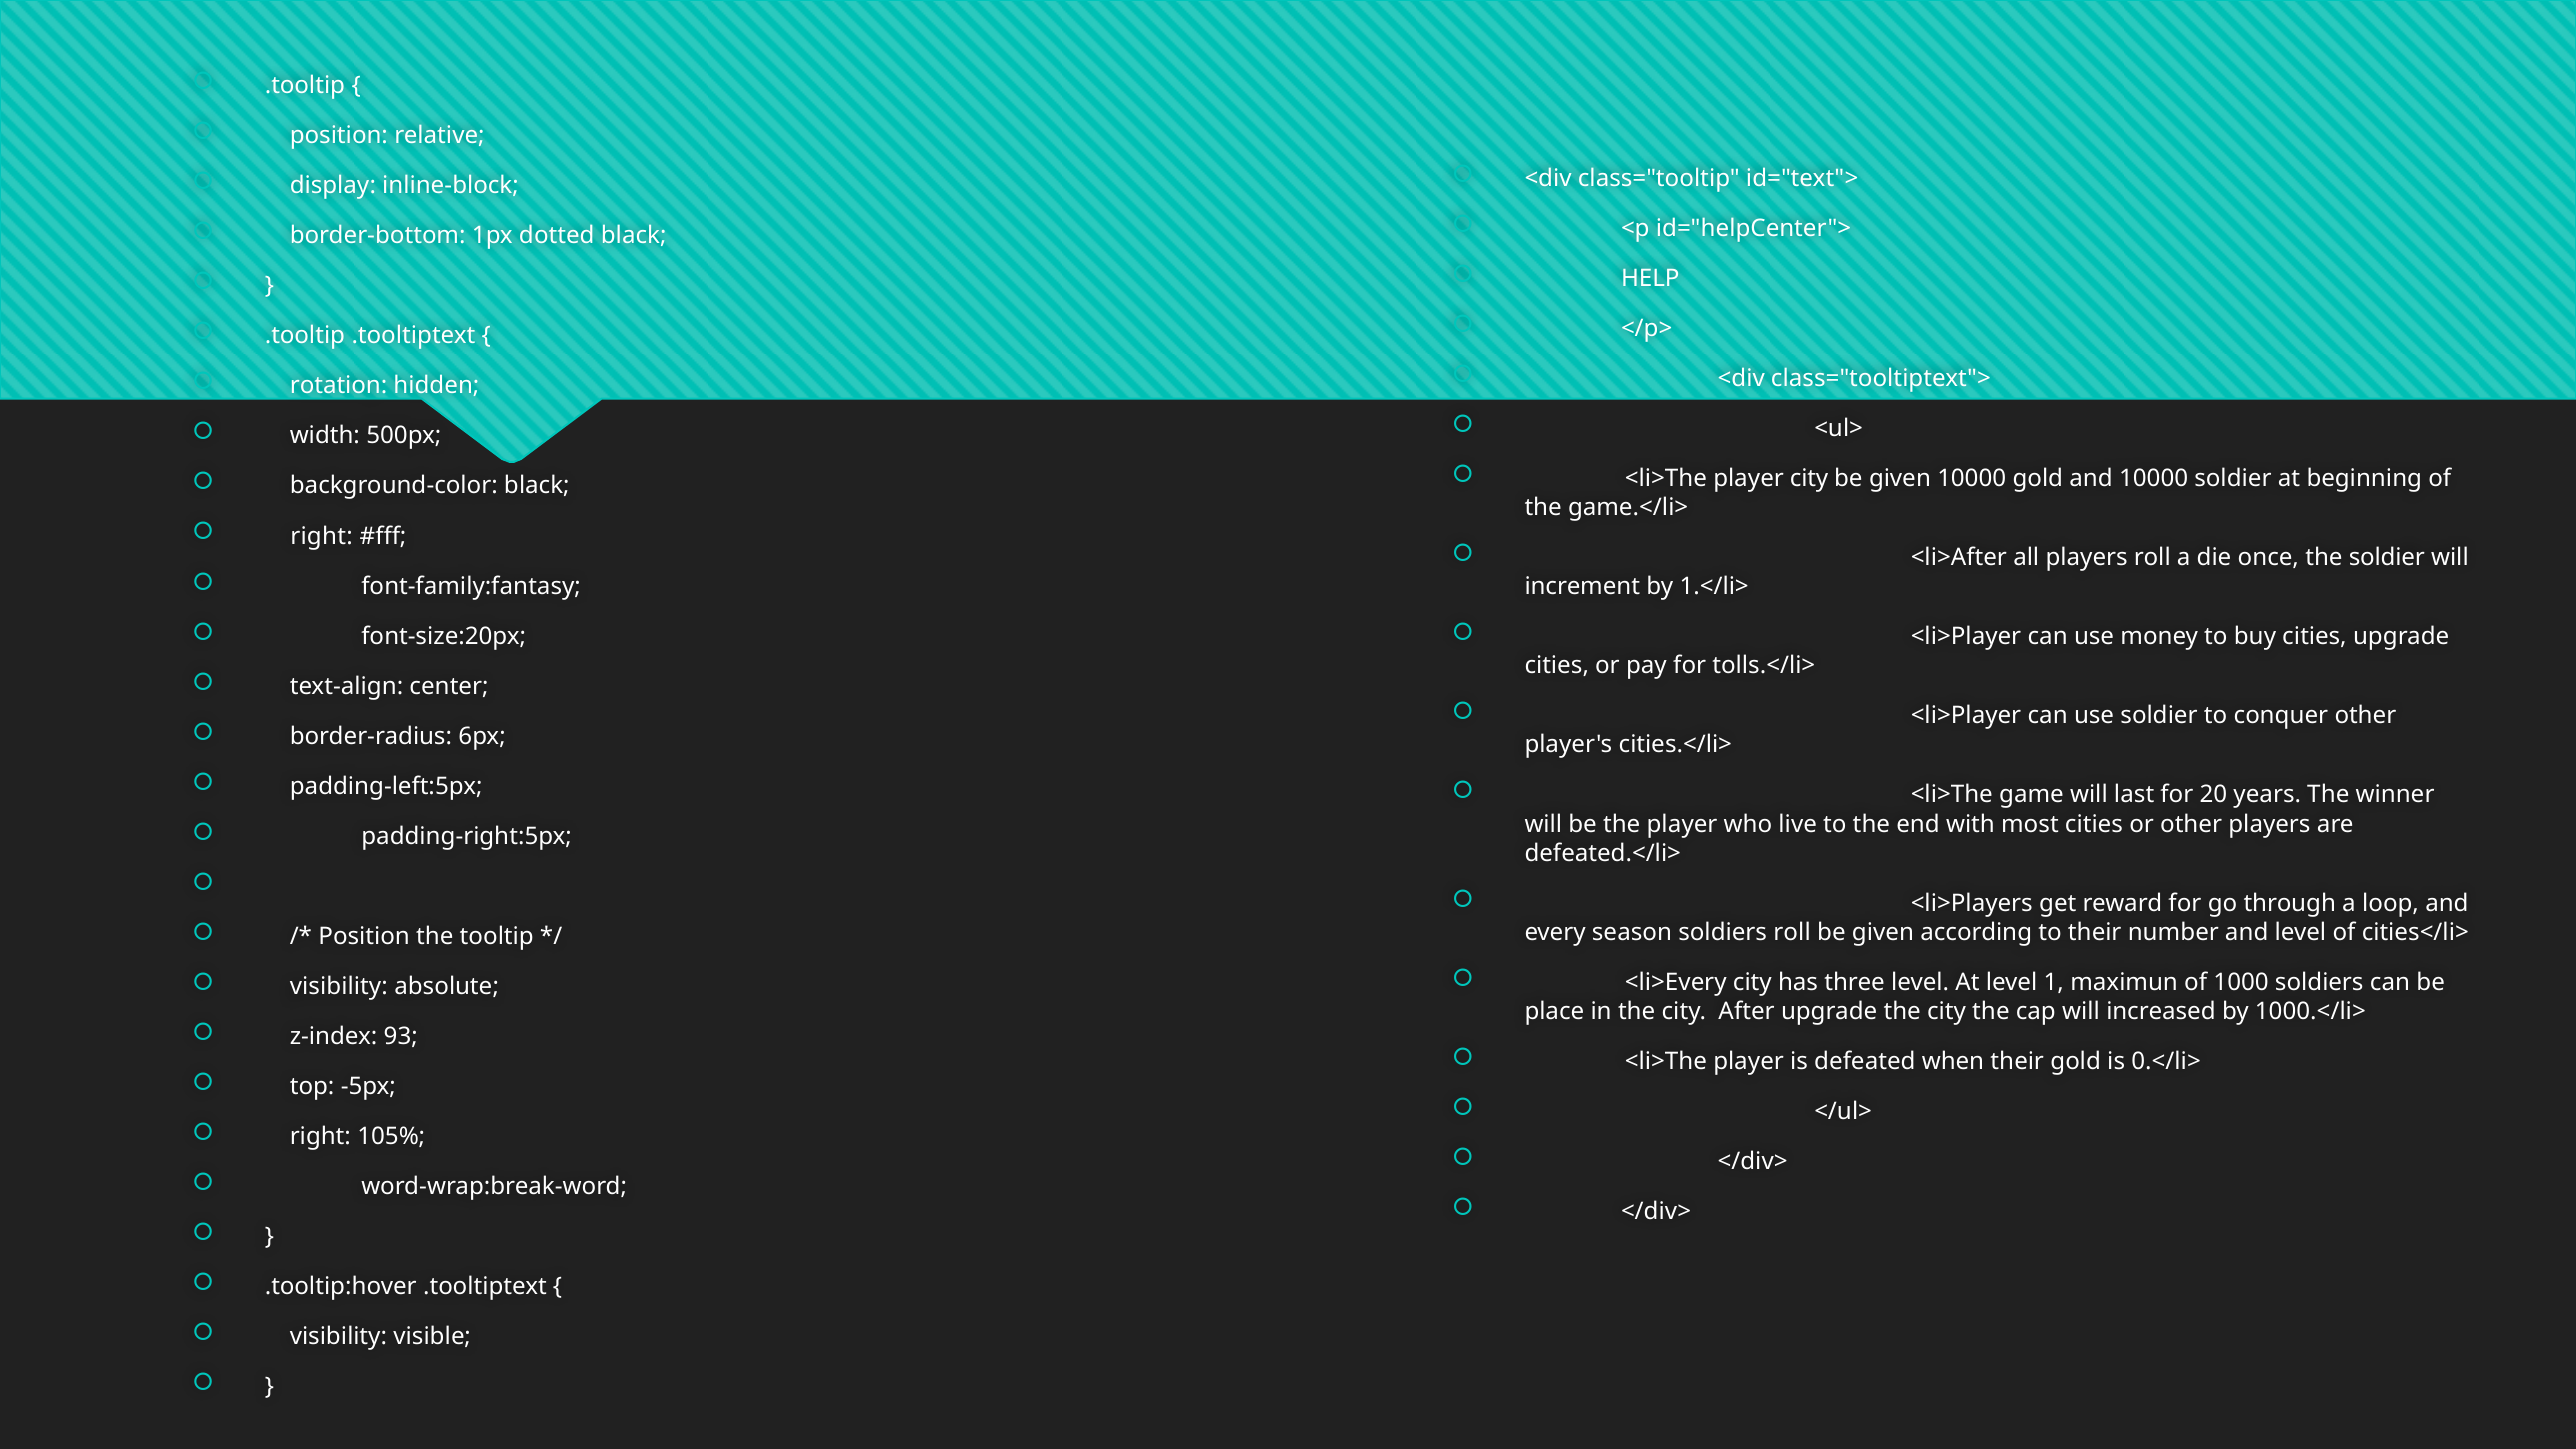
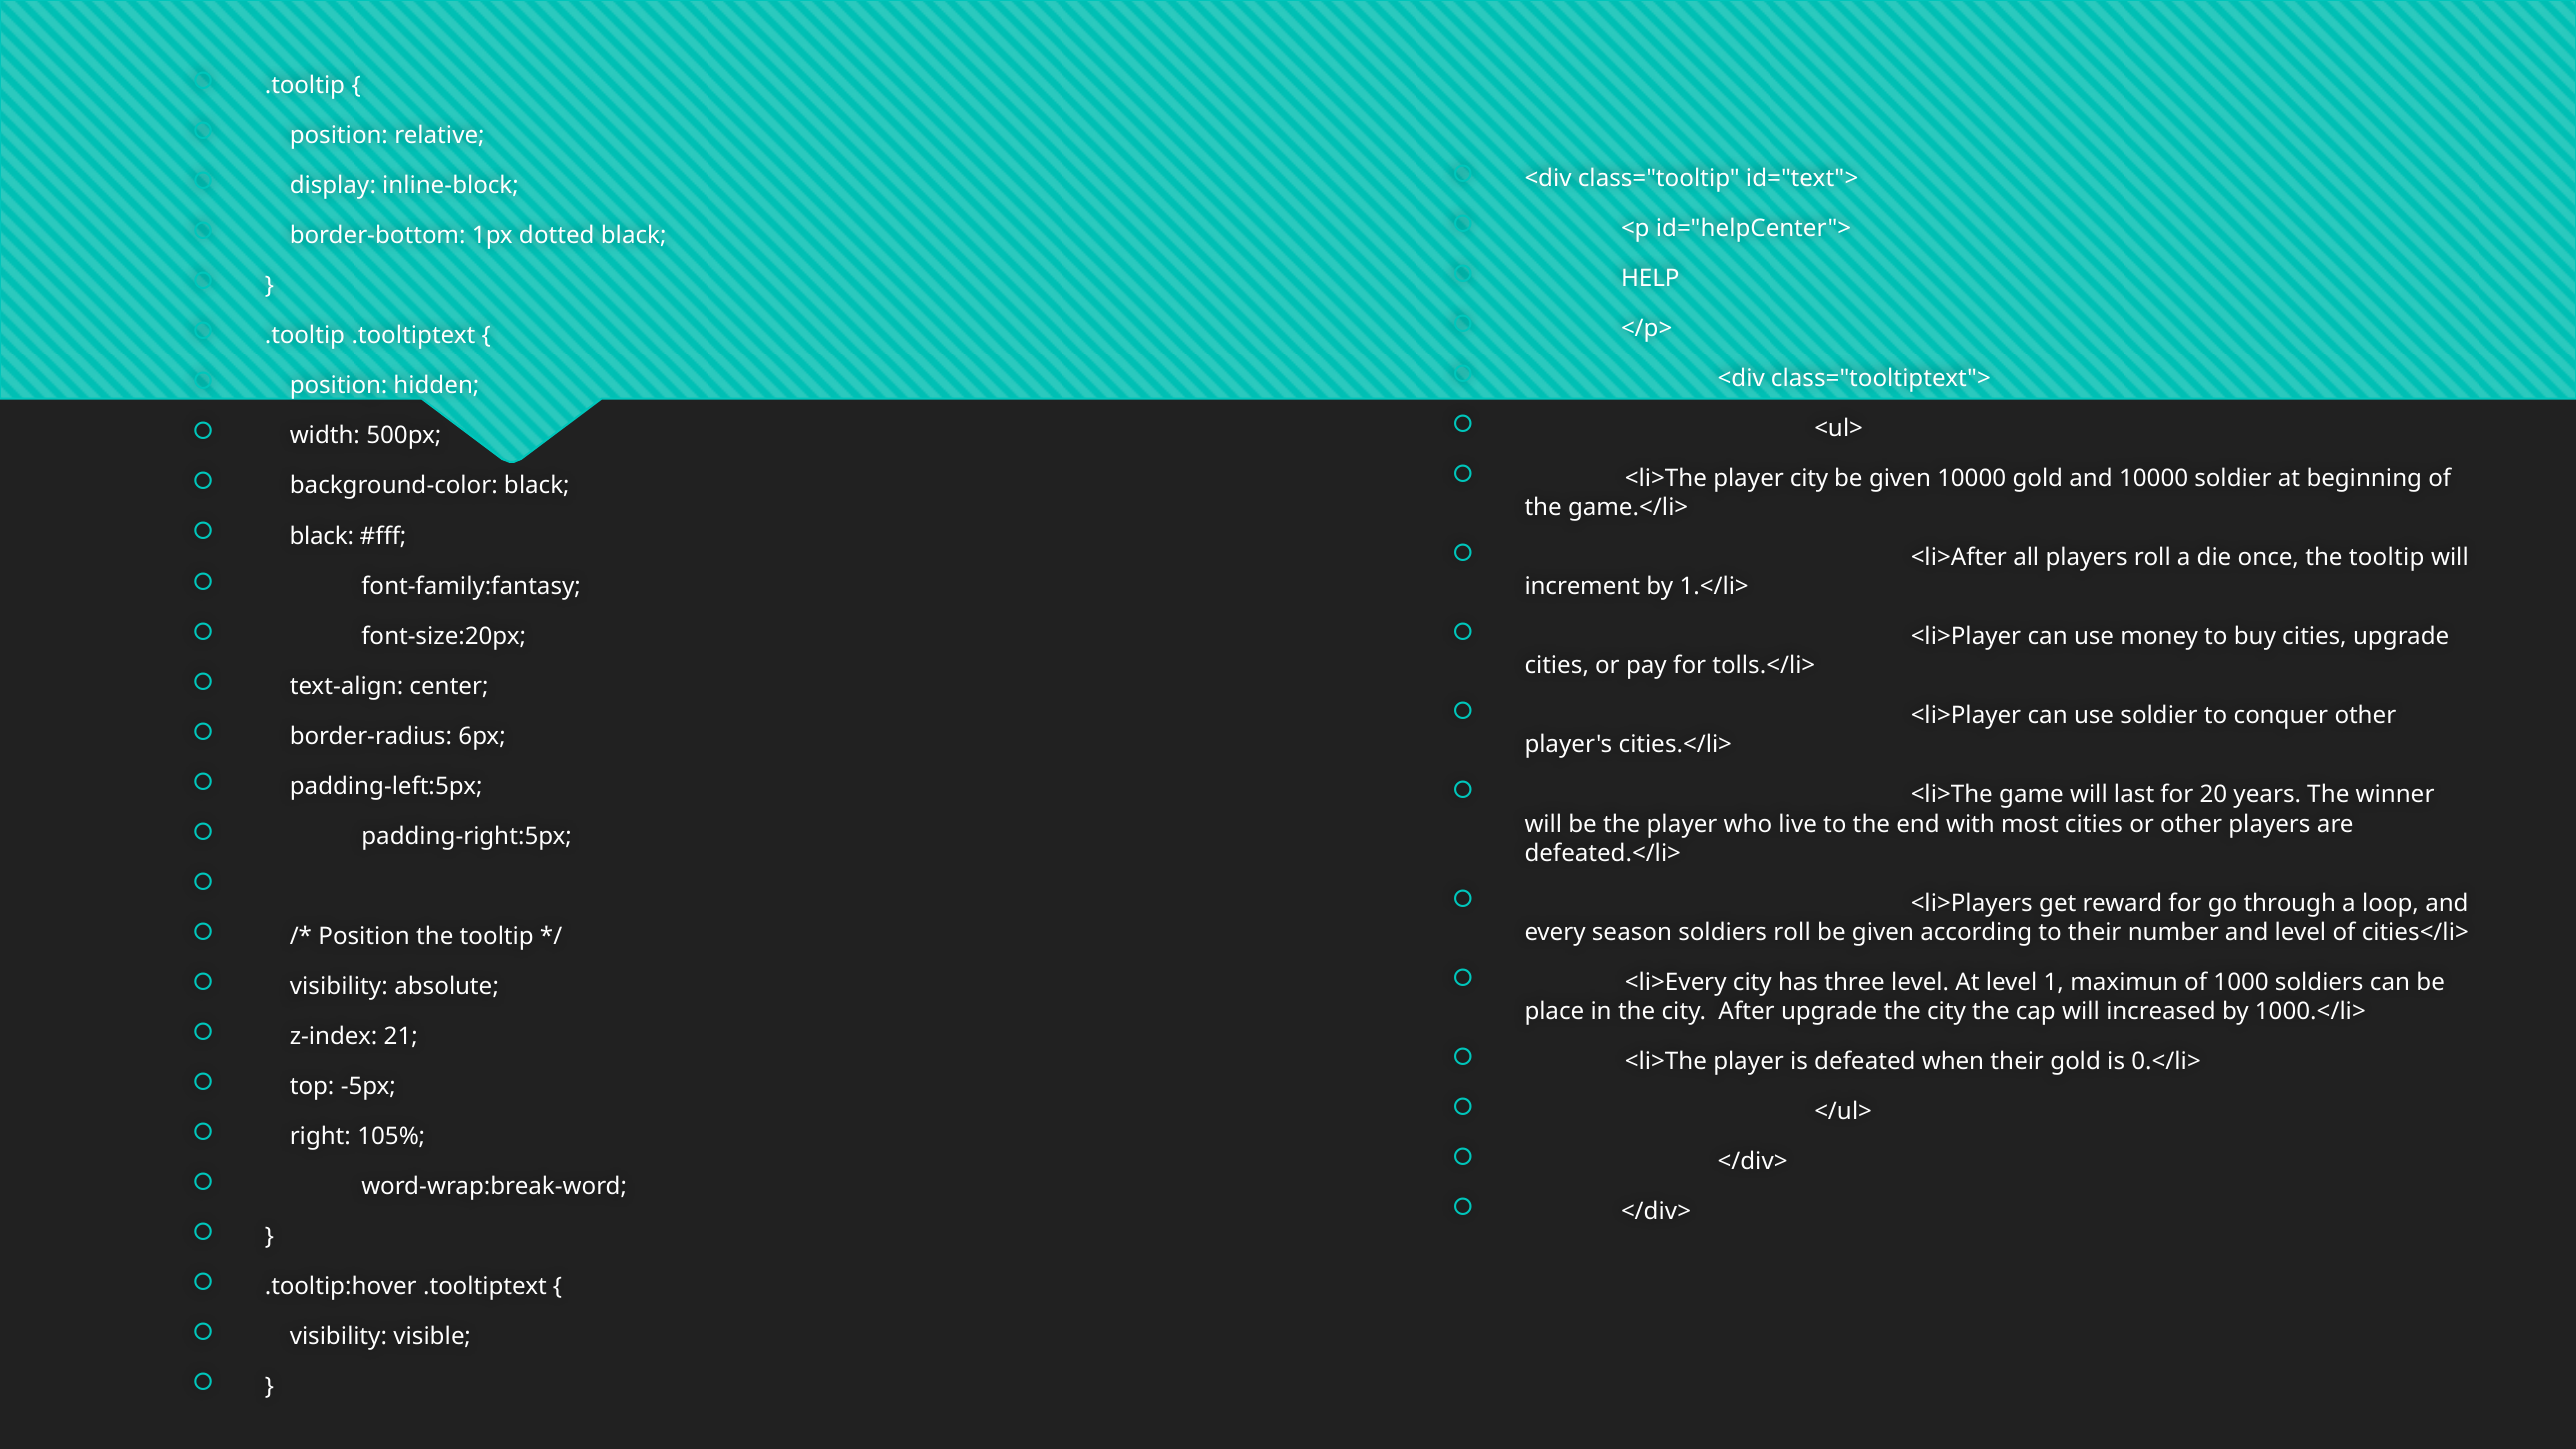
rotation at (339, 386): rotation -> position
right at (322, 536): right -> black
once the soldier: soldier -> tooltip
93: 93 -> 21
